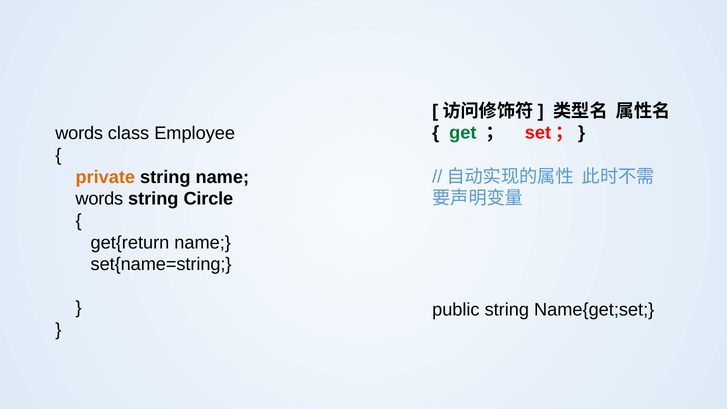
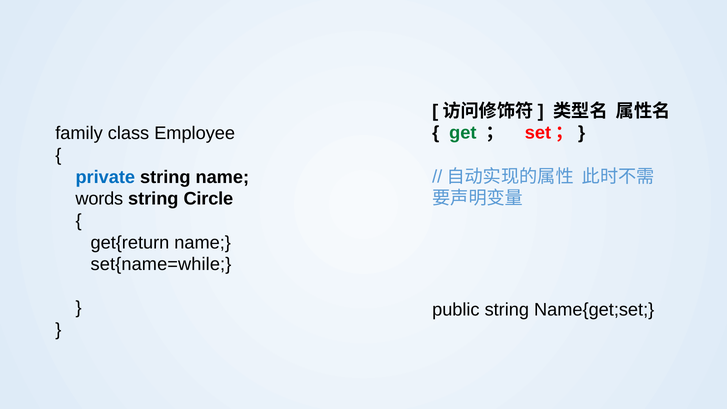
words at (79, 133): words -> family
private colour: orange -> blue
set{name=string: set{name=string -> set{name=while
